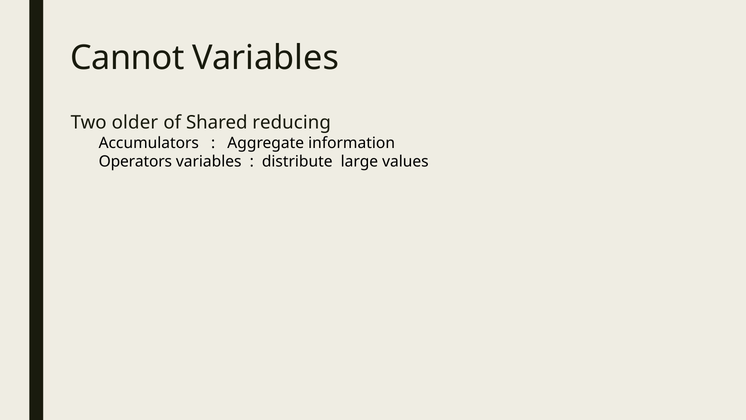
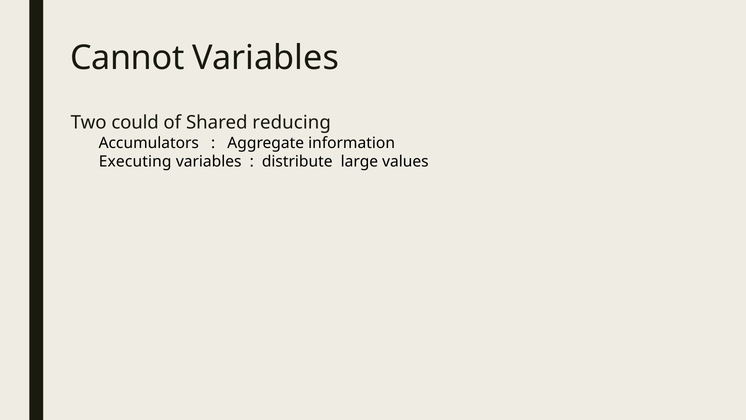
older: older -> could
Operators: Operators -> Executing
